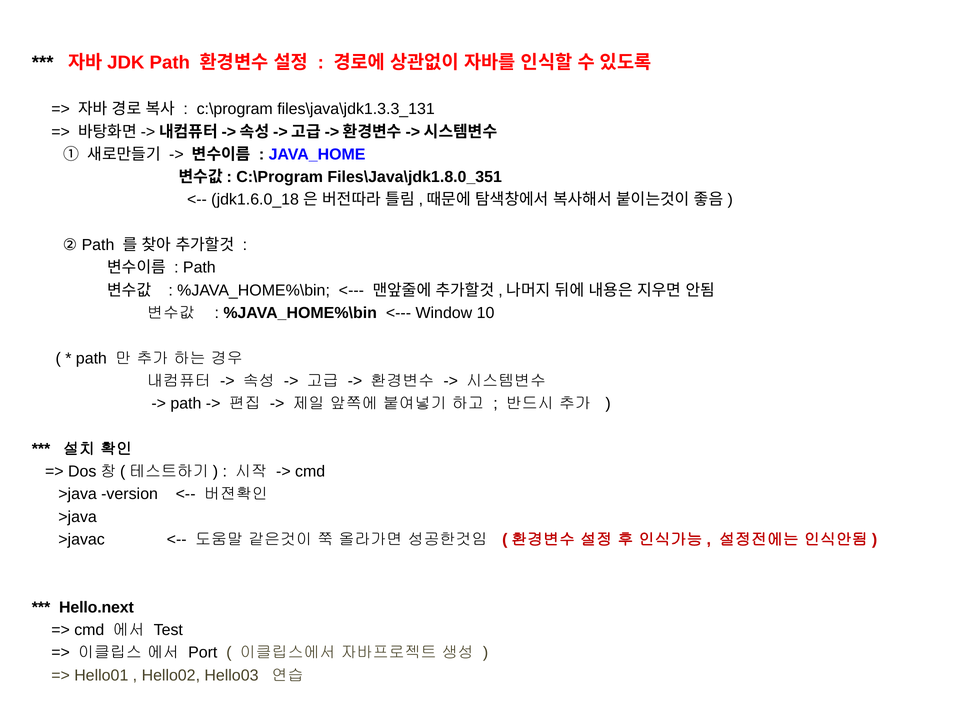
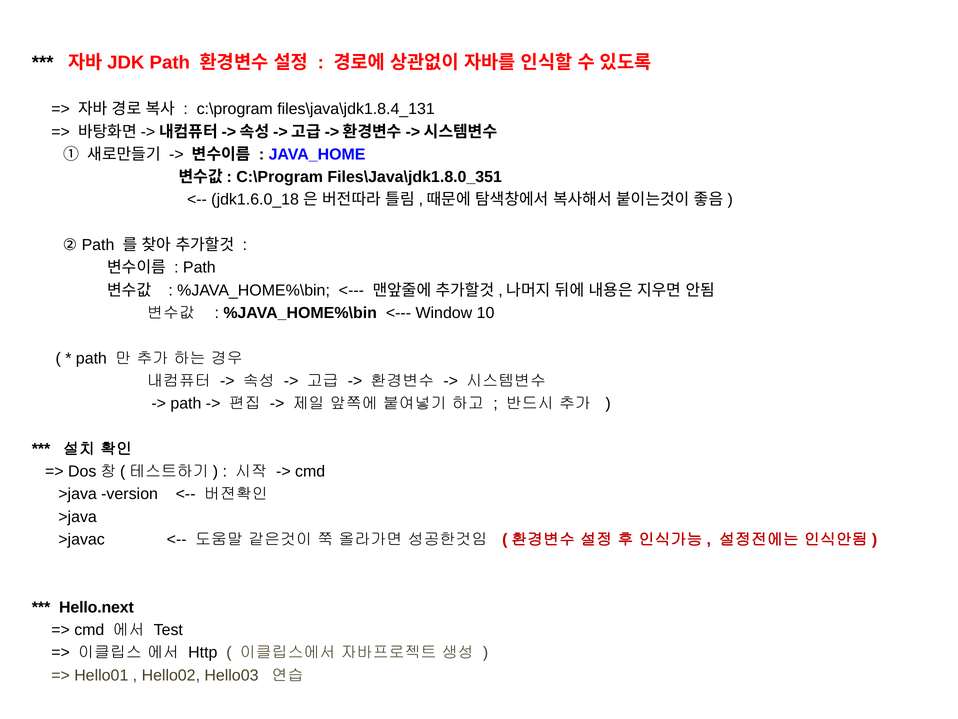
files\java\jdk1.3.3_131: files\java\jdk1.3.3_131 -> files\java\jdk1.8.4_131
Port: Port -> Http
